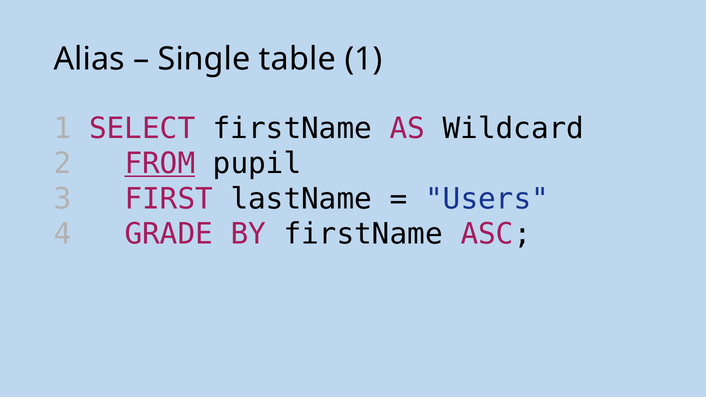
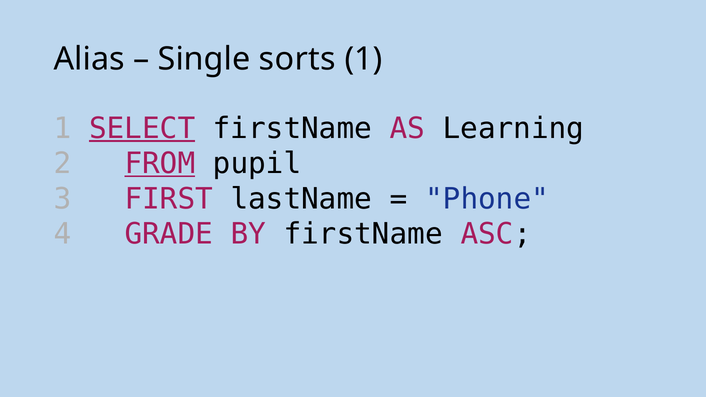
table: table -> sorts
SELECT underline: none -> present
Wildcard: Wildcard -> Learning
Users: Users -> Phone
